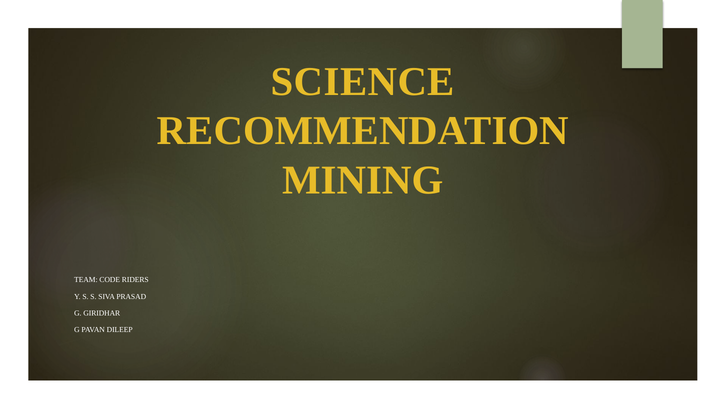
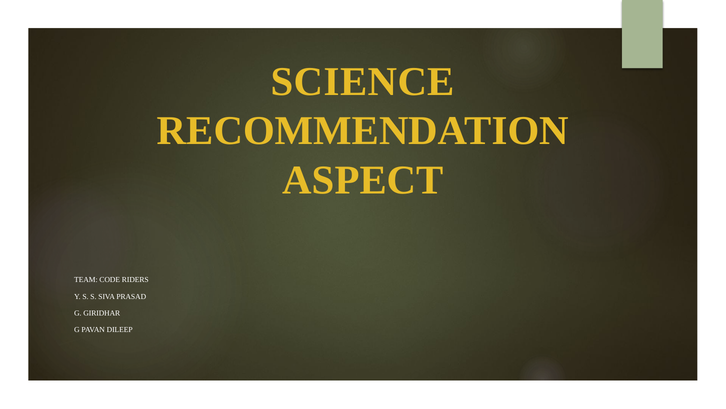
MINING: MINING -> ASPECT
